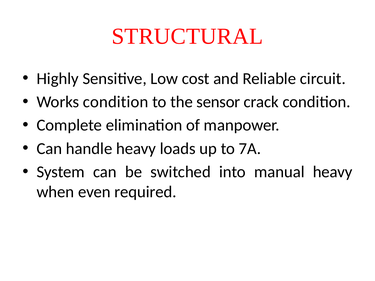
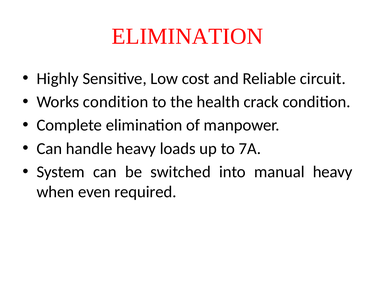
STRUCTURAL at (187, 36): STRUCTURAL -> ELIMINATION
sensor: sensor -> health
